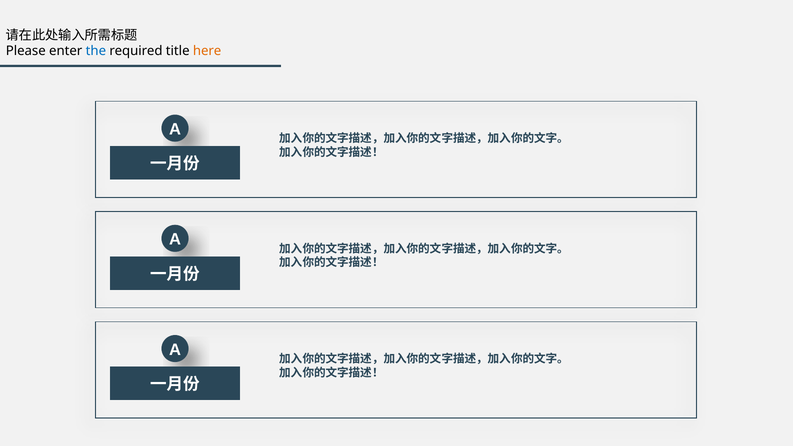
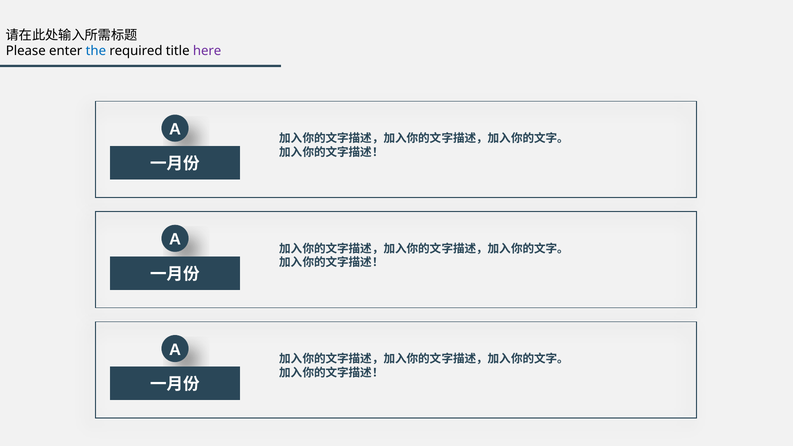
here colour: orange -> purple
